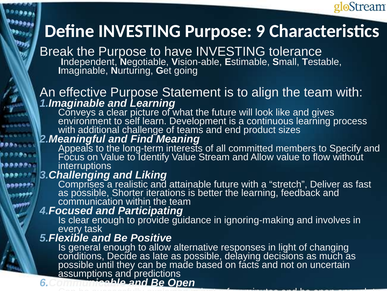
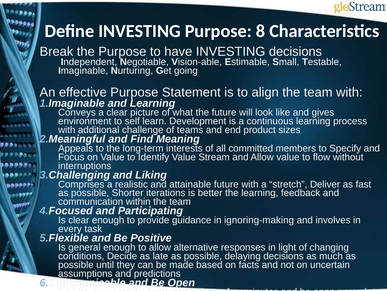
9: 9 -> 8
INVESTING tolerance: tolerance -> decisions
